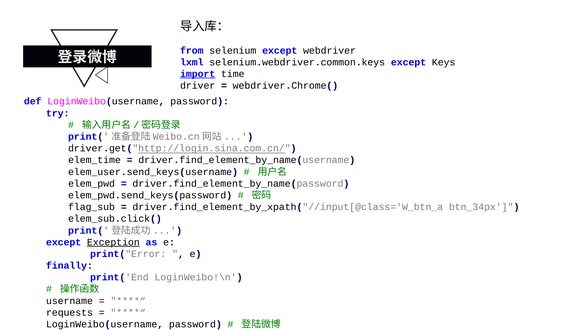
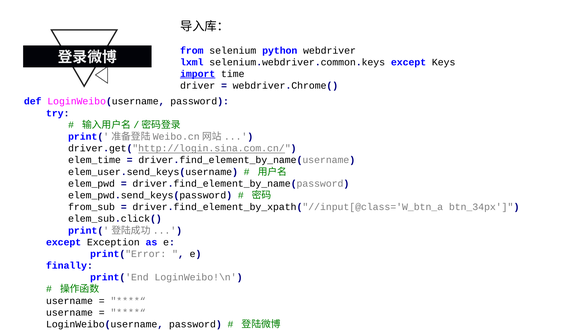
selenium except: except -> python
flag_sub: flag_sub -> from_sub
Exception underline: present -> none
requests at (69, 313): requests -> username
